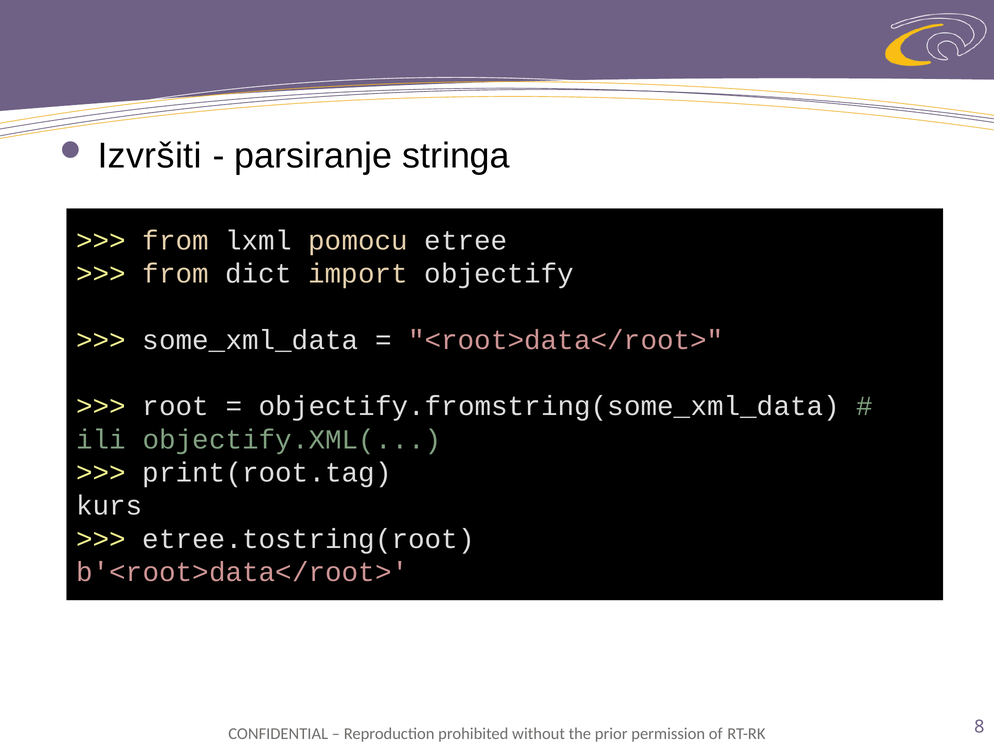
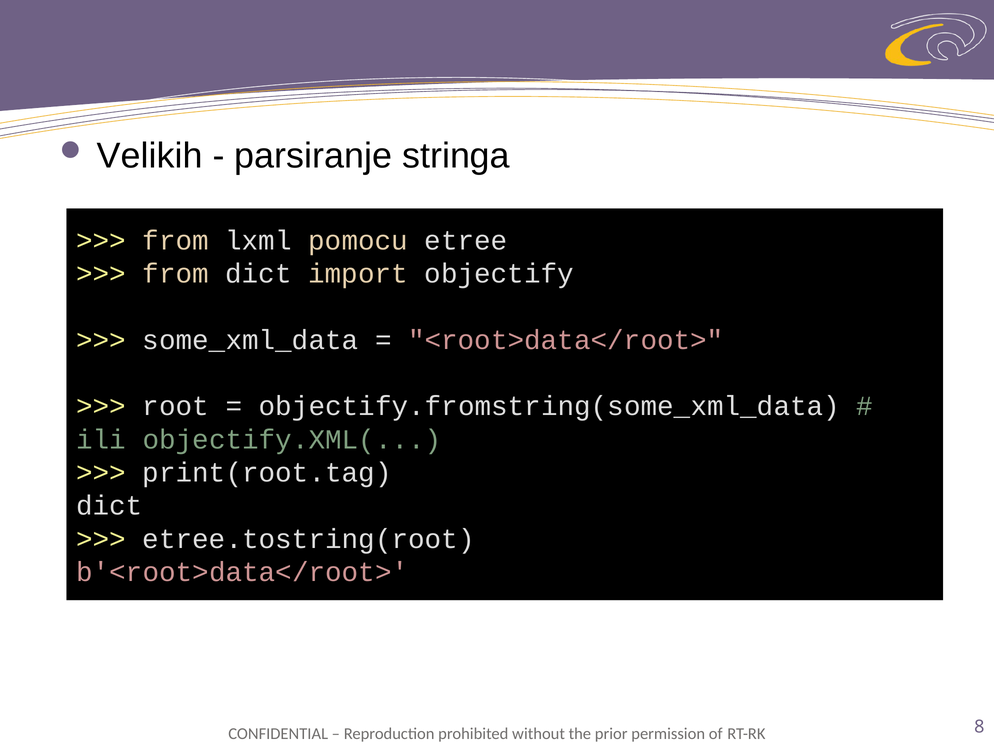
Izvršiti: Izvršiti -> Velikih
kurs at (109, 505): kurs -> dict
